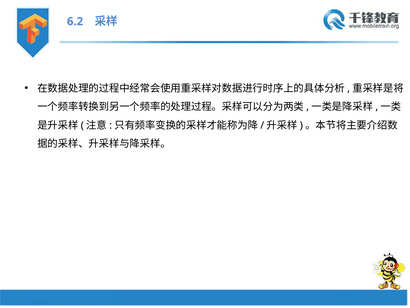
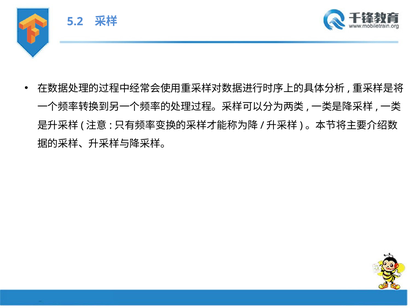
6.2: 6.2 -> 5.2
